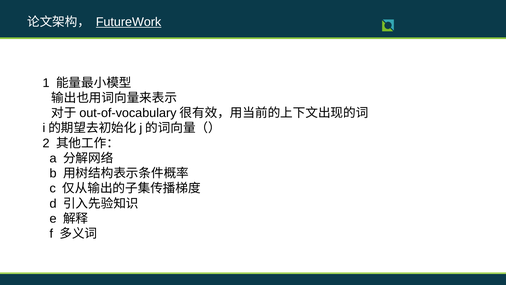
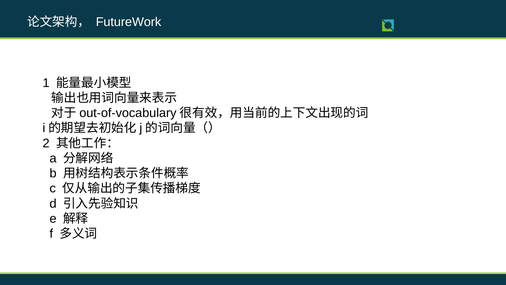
FutureWork underline: present -> none
